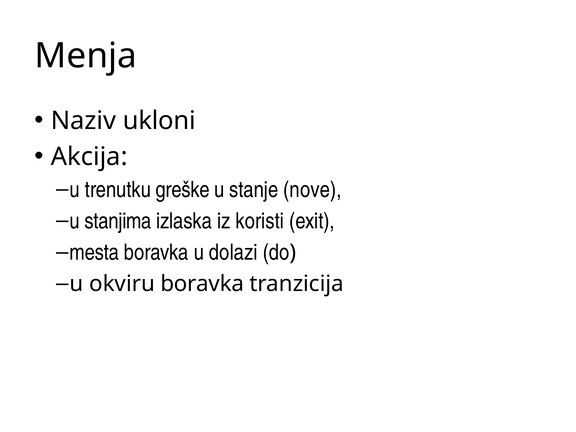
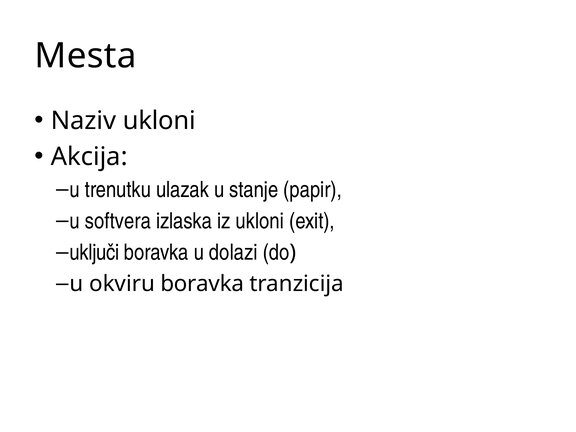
Menja: Menja -> Mesta
greške: greške -> ulazak
nove: nove -> papir
stanjima: stanjima -> softvera
iz koristi: koristi -> ukloni
mesta: mesta -> uključi
